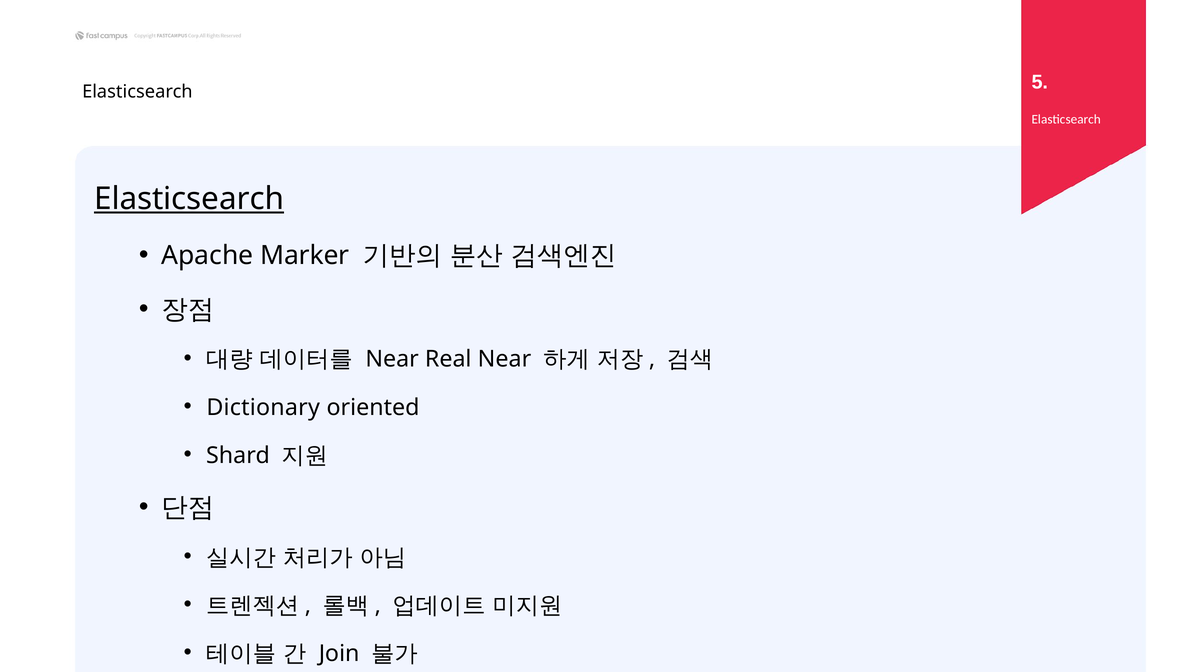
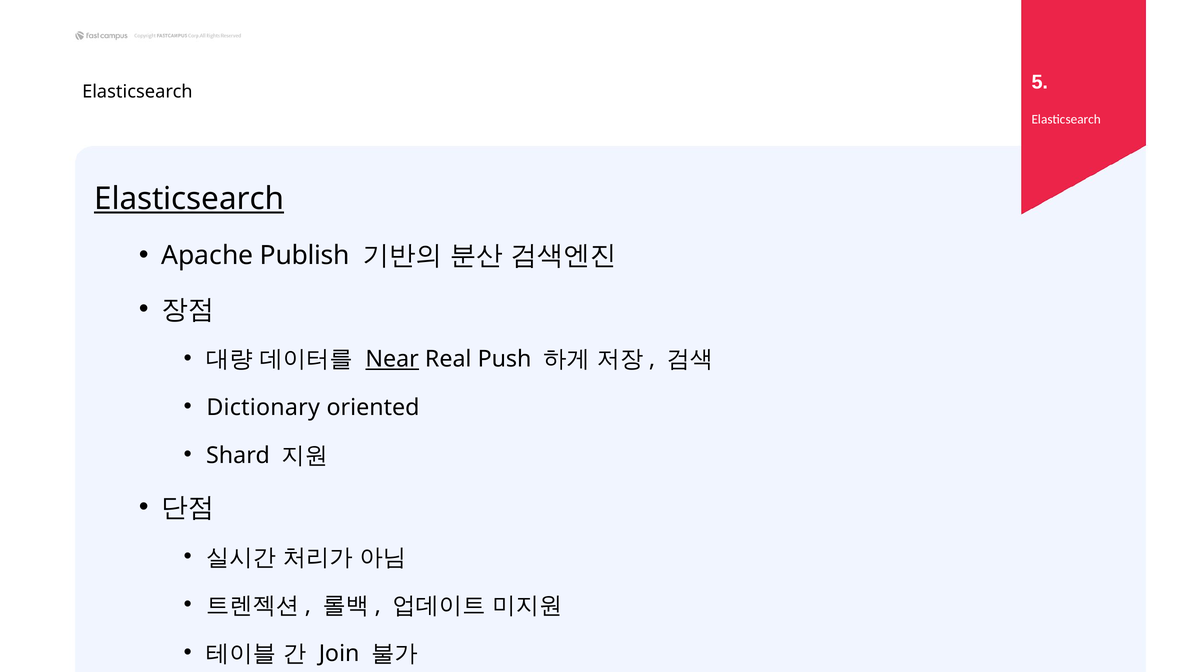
Marker: Marker -> Publish
Near at (392, 359) underline: none -> present
Real Near: Near -> Push
